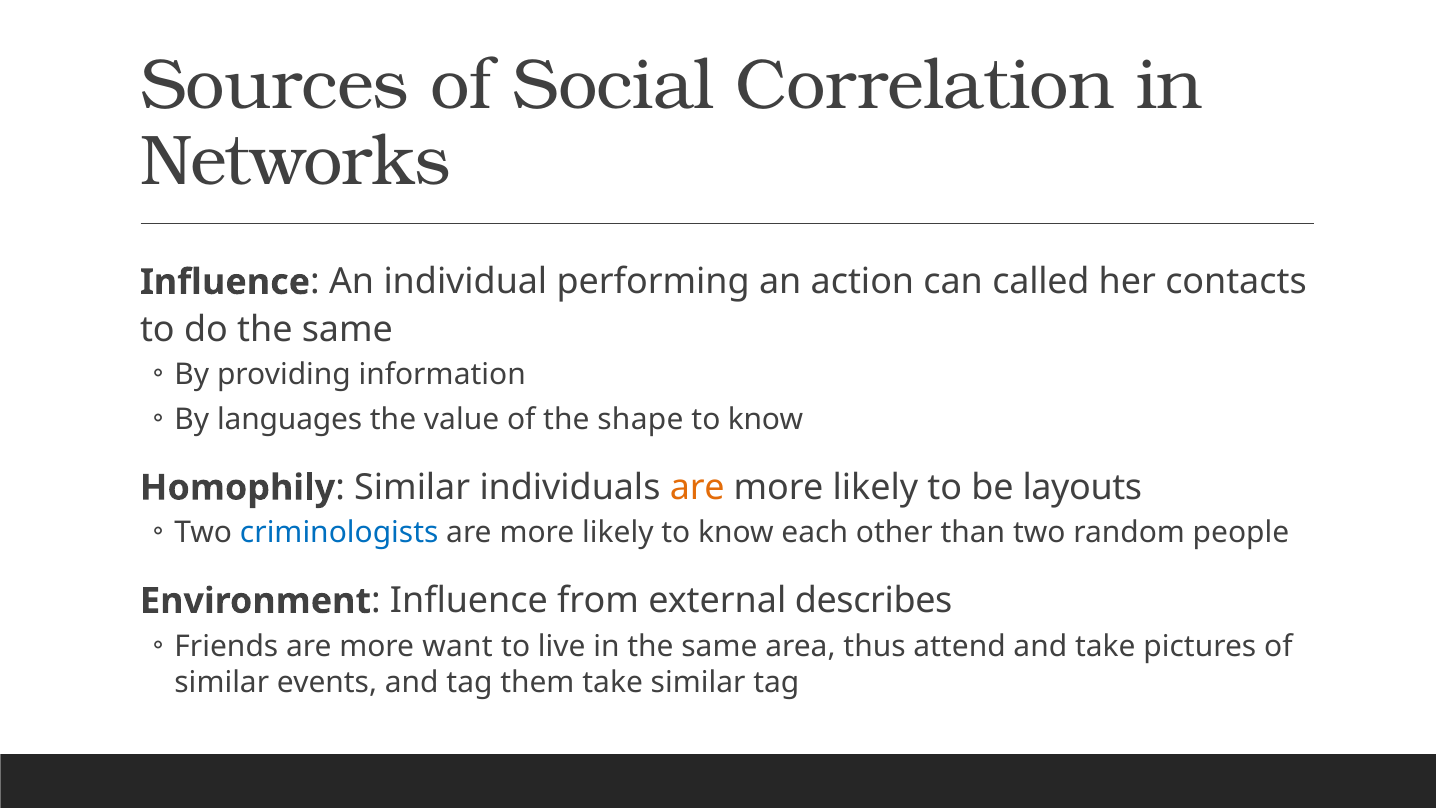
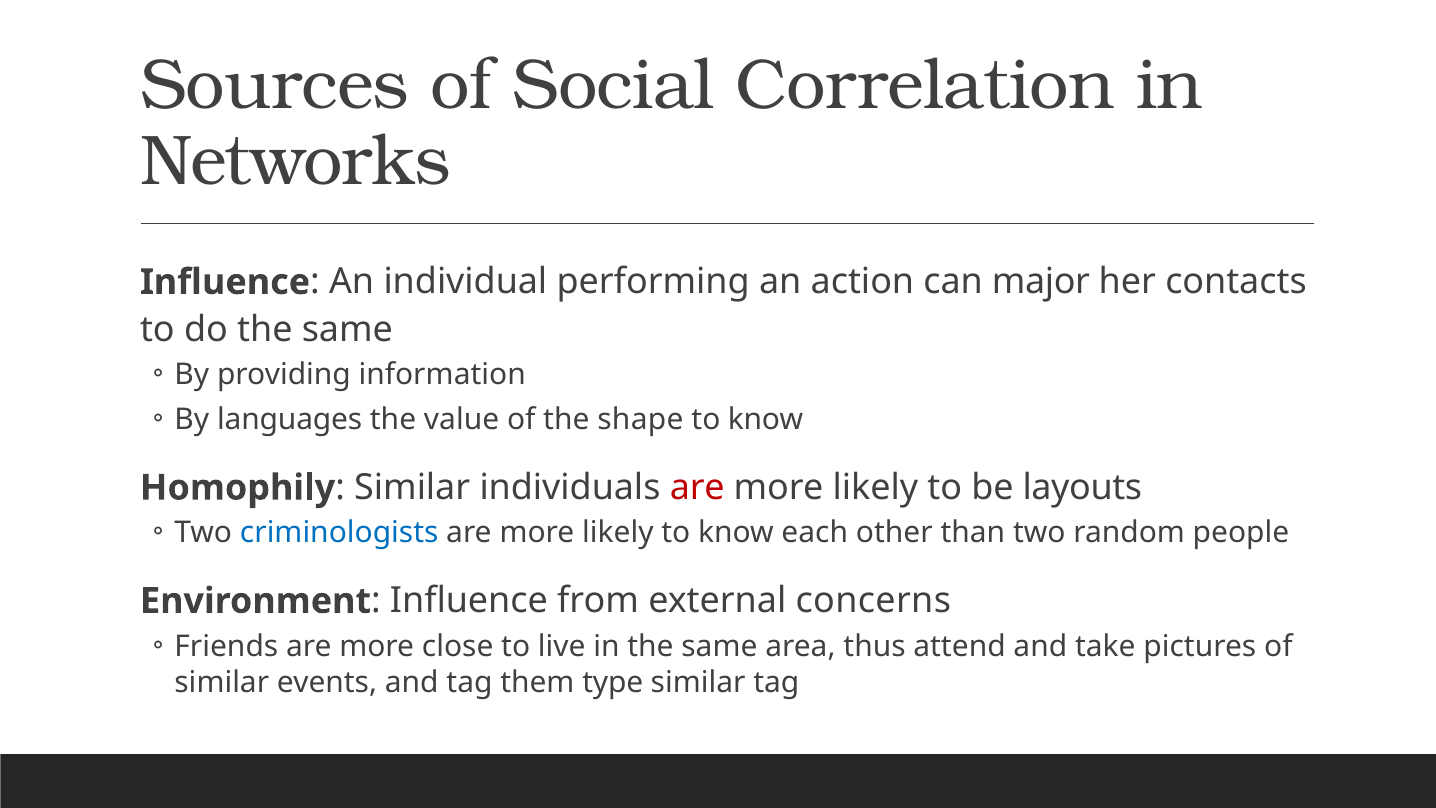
called: called -> major
are at (697, 488) colour: orange -> red
describes: describes -> concerns
want: want -> close
them take: take -> type
